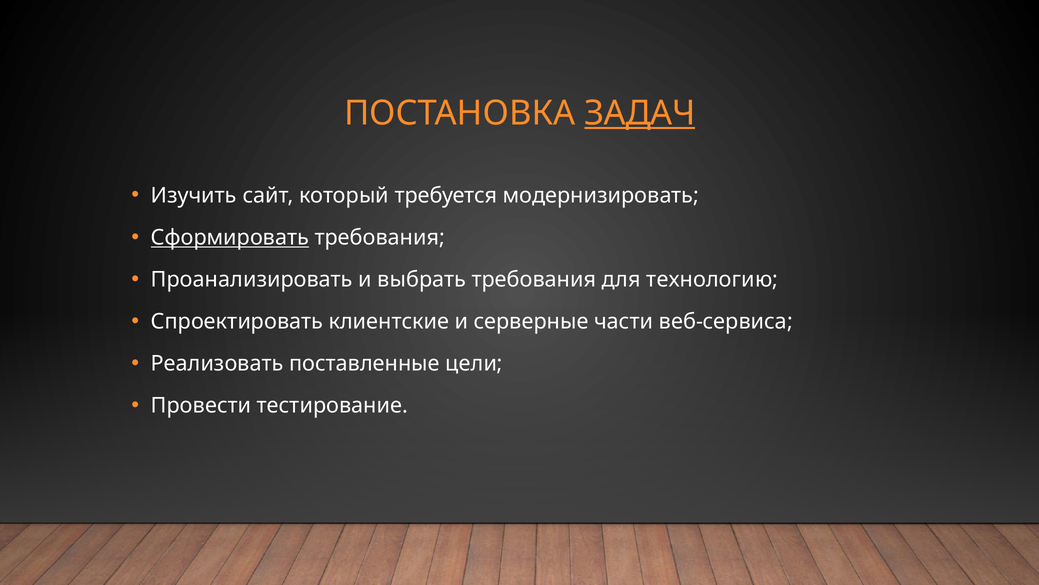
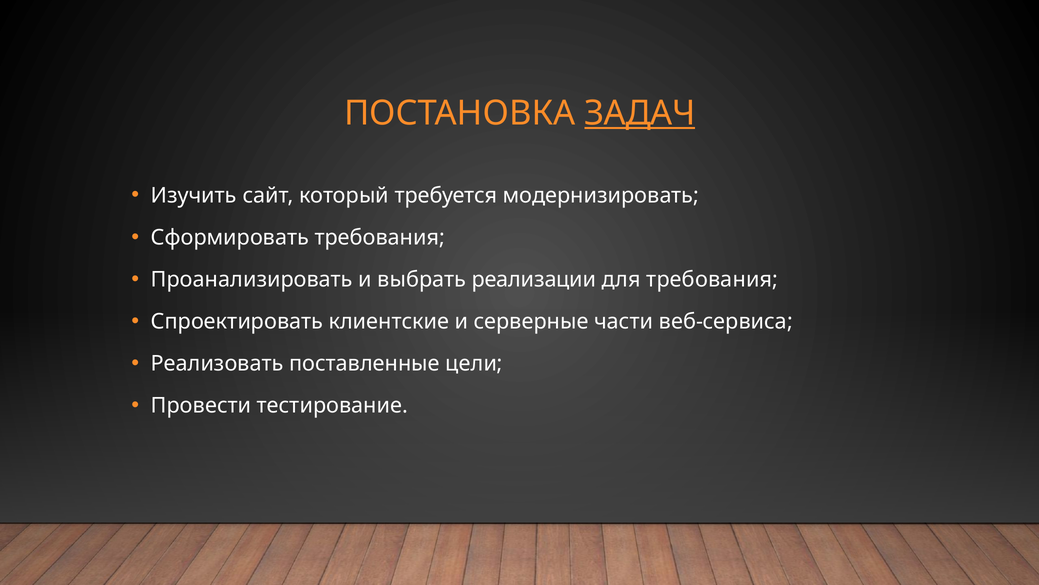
Сформировать underline: present -> none
выбрать требования: требования -> реализации
для технологию: технологию -> требования
